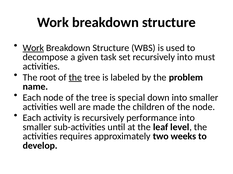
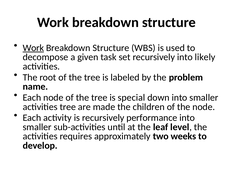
must: must -> likely
the at (75, 78) underline: present -> none
activities well: well -> tree
